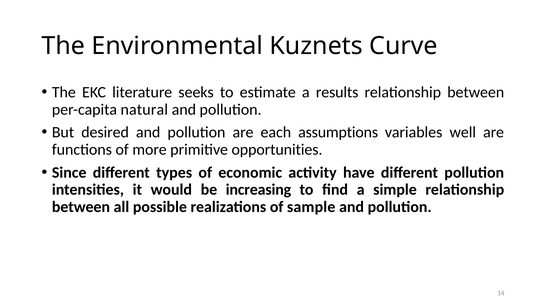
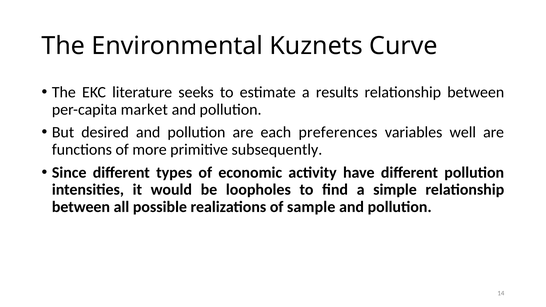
natural: natural -> market
assumptions: assumptions -> preferences
opportunities: opportunities -> subsequently
increasing: increasing -> loopholes
